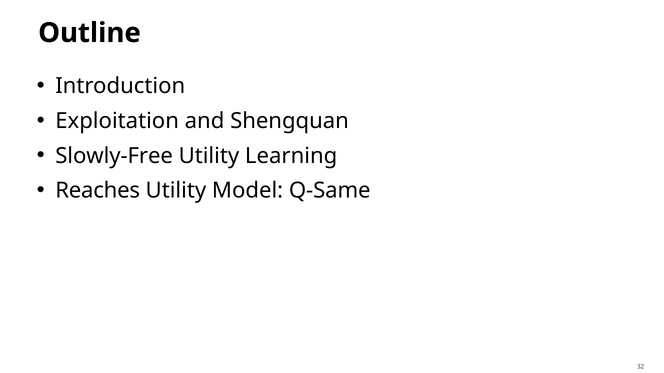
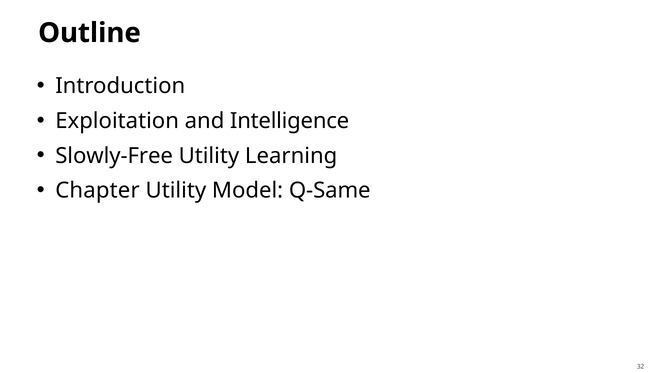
Shengquan: Shengquan -> Intelligence
Reaches: Reaches -> Chapter
